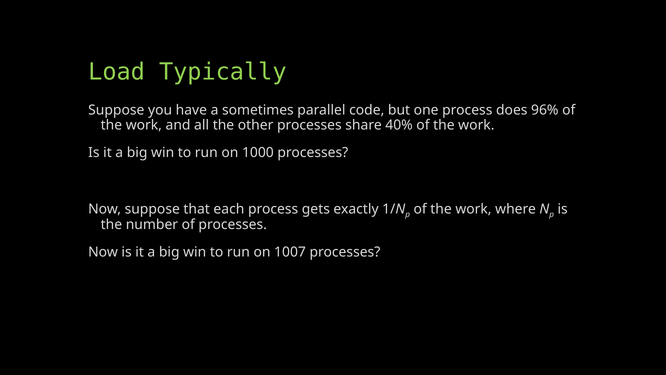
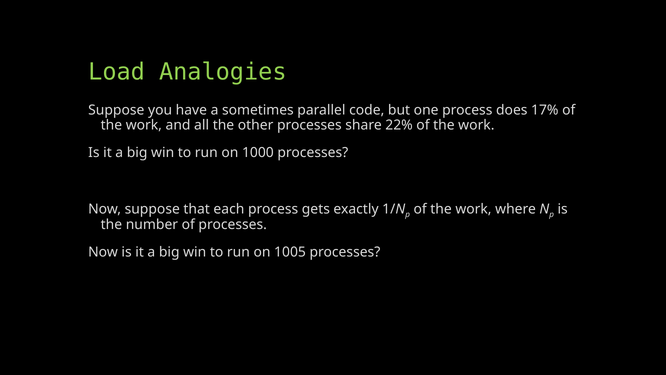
Typically: Typically -> Analogies
96%: 96% -> 17%
40%: 40% -> 22%
1007: 1007 -> 1005
